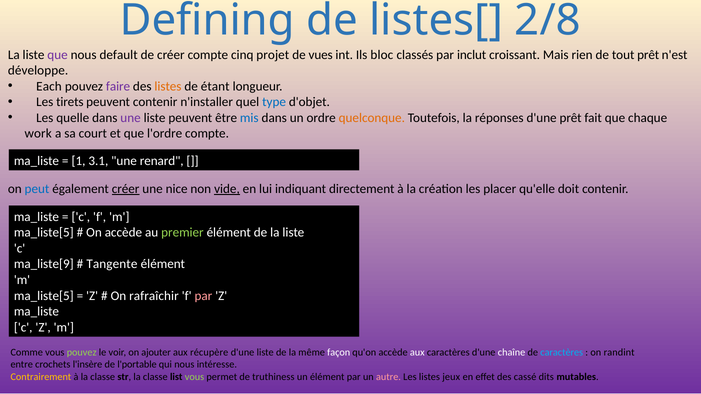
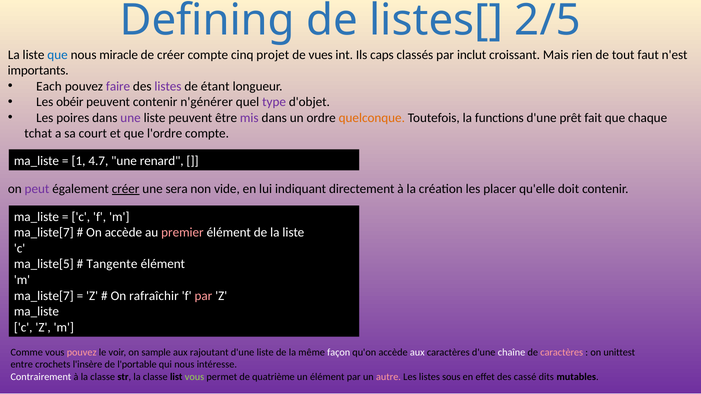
2/8: 2/8 -> 2/5
que at (58, 55) colour: purple -> blue
default: default -> miracle
bloc: bloc -> caps
tout prêt: prêt -> faut
développe: développe -> importants
listes at (168, 86) colour: orange -> purple
tirets: tirets -> obéir
n'installer: n'installer -> n'générer
type colour: blue -> purple
quelle: quelle -> poires
mis colour: blue -> purple
réponses: réponses -> functions
work: work -> tchat
3.1: 3.1 -> 4.7
peut colour: blue -> purple
nice: nice -> sera
vide underline: present -> none
ma_liste[5 at (44, 233): ma_liste[5 -> ma_liste[7
premier colour: light green -> pink
ma_liste[9: ma_liste[9 -> ma_liste[5
ma_liste[5 at (44, 296): ma_liste[5 -> ma_liste[7
pouvez at (82, 352) colour: light green -> pink
ajouter: ajouter -> sample
récupère: récupère -> rajoutant
caractères at (562, 352) colour: light blue -> pink
randint: randint -> unittest
Contrairement colour: yellow -> white
truthiness: truthiness -> quatrième
jeux: jeux -> sous
